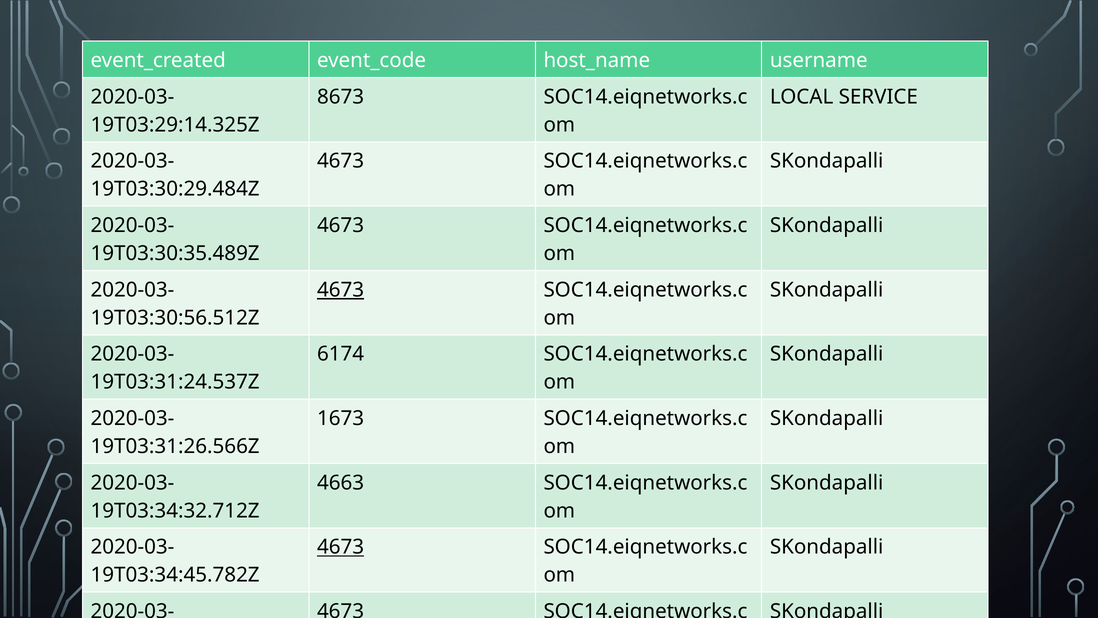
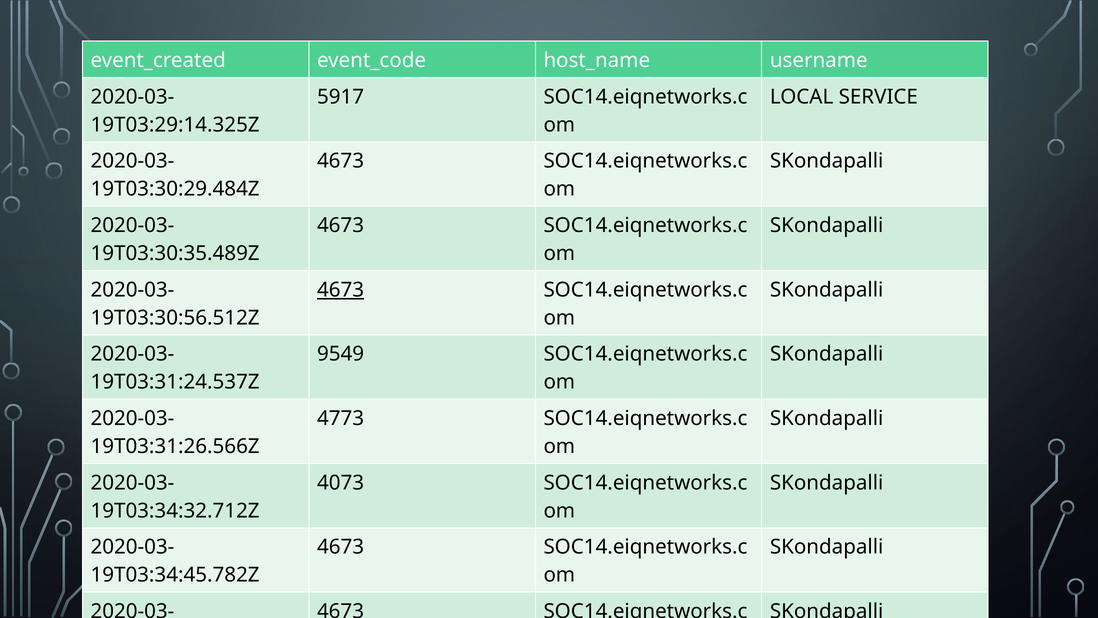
8673: 8673 -> 5917
6174: 6174 -> 9549
1673: 1673 -> 4773
4663: 4663 -> 4073
4673 at (341, 547) underline: present -> none
